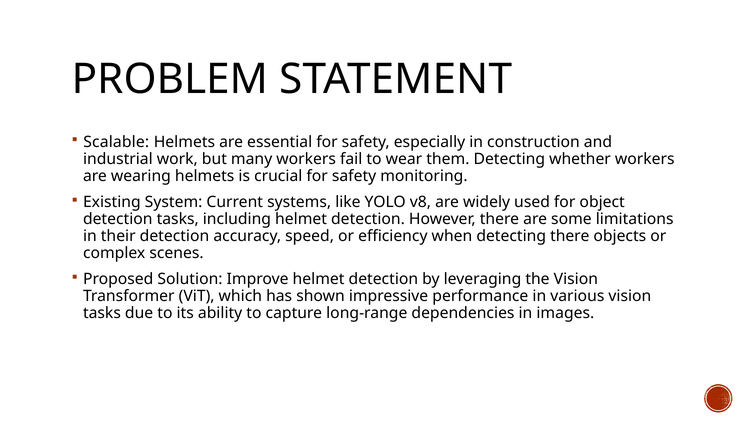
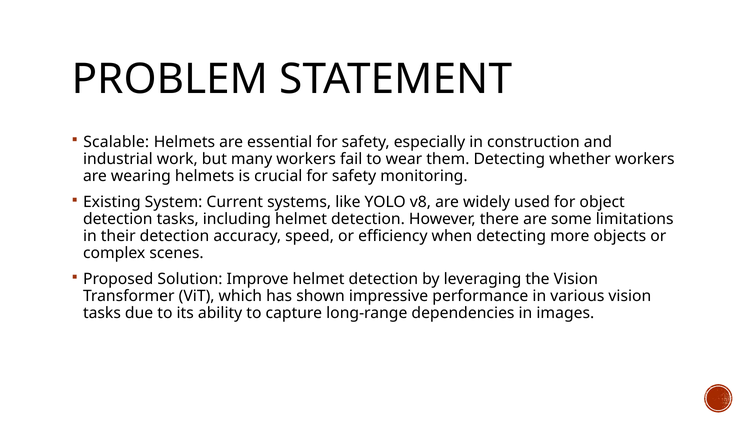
detecting there: there -> more
